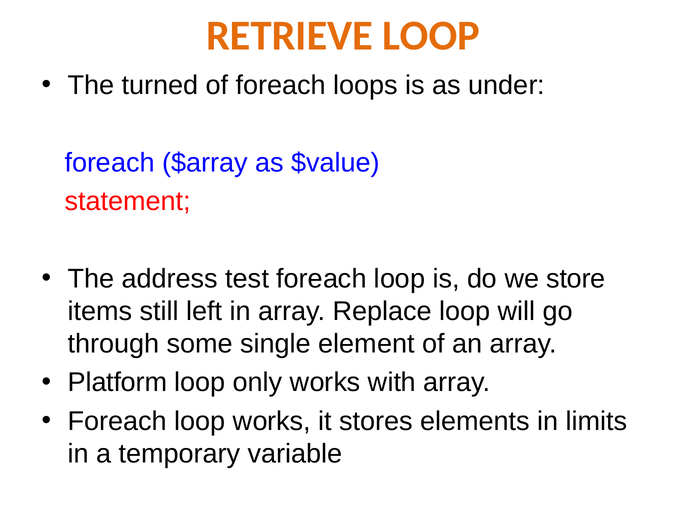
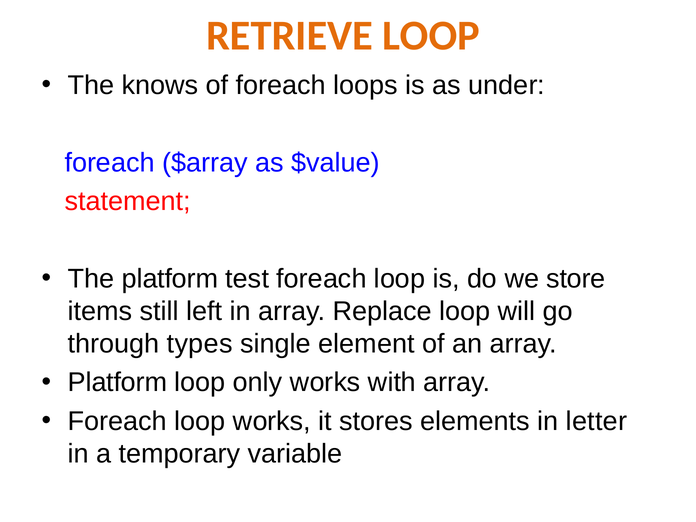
turned: turned -> knows
The address: address -> platform
some: some -> types
limits: limits -> letter
